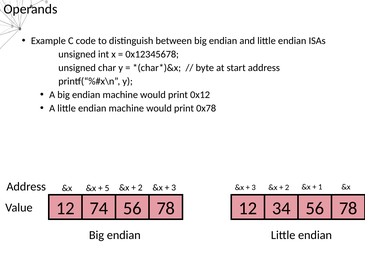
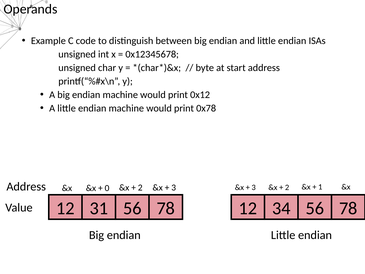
5: 5 -> 0
74: 74 -> 31
